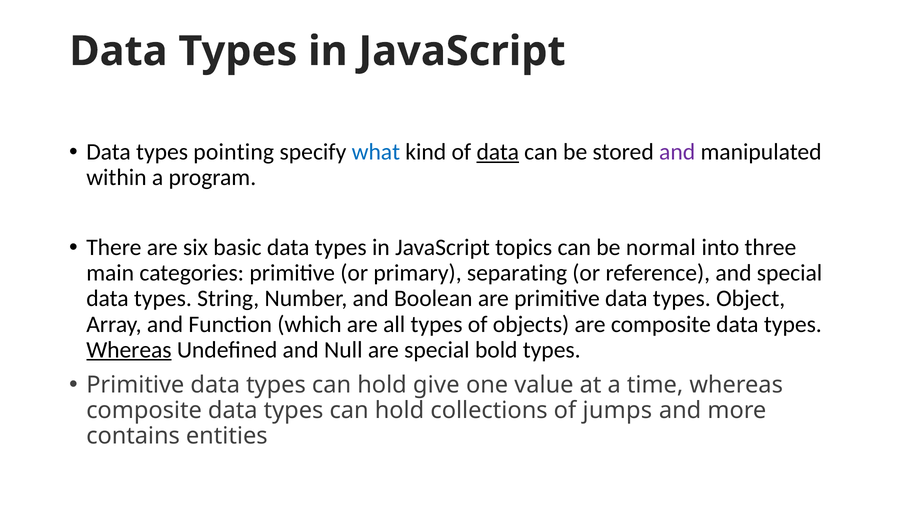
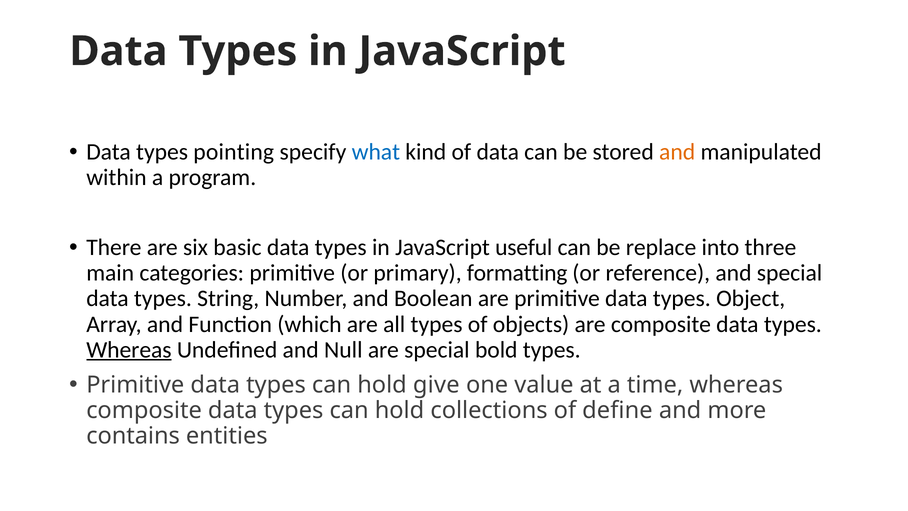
data at (498, 152) underline: present -> none
and at (677, 152) colour: purple -> orange
topics: topics -> useful
normal: normal -> replace
separating: separating -> formatting
jumps: jumps -> define
